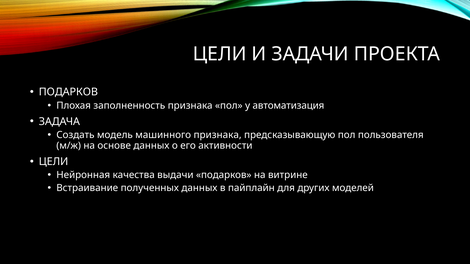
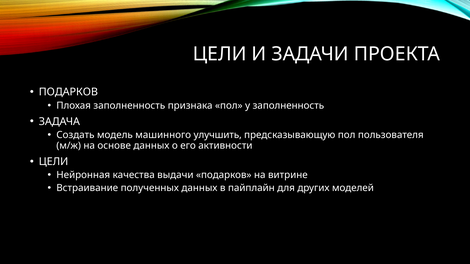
у автоматизация: автоматизация -> заполненность
машинного признака: признака -> улучшить
